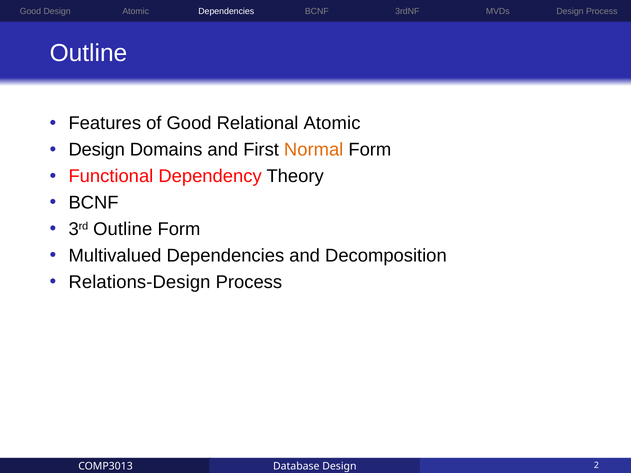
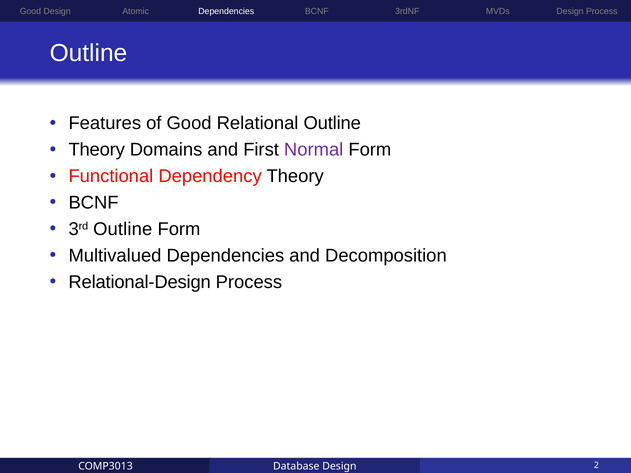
Relational Atomic: Atomic -> Outline
Design at (97, 150): Design -> Theory
Normal colour: orange -> purple
Relations-Design: Relations-Design -> Relational-Design
